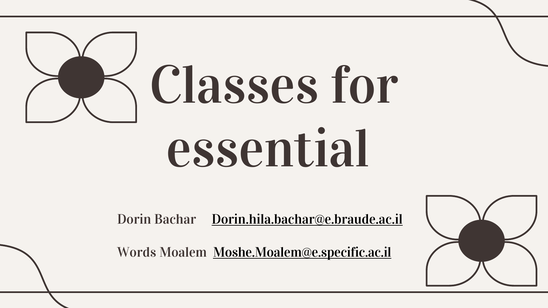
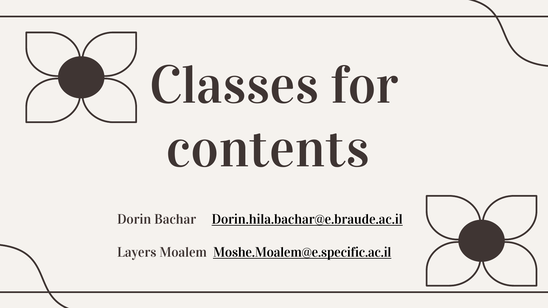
essential: essential -> contents
Words: Words -> Layers
